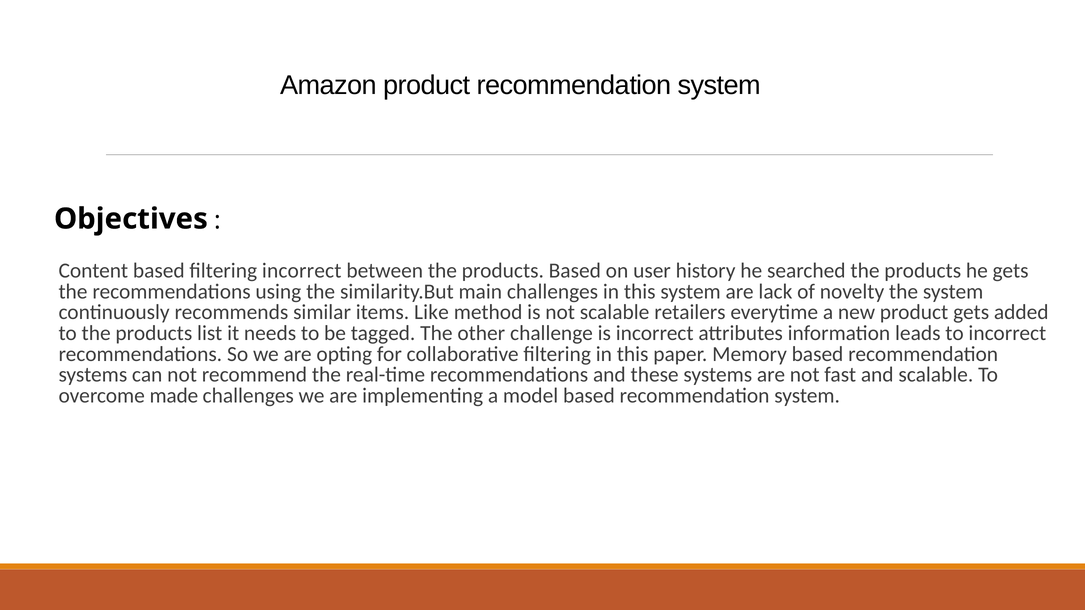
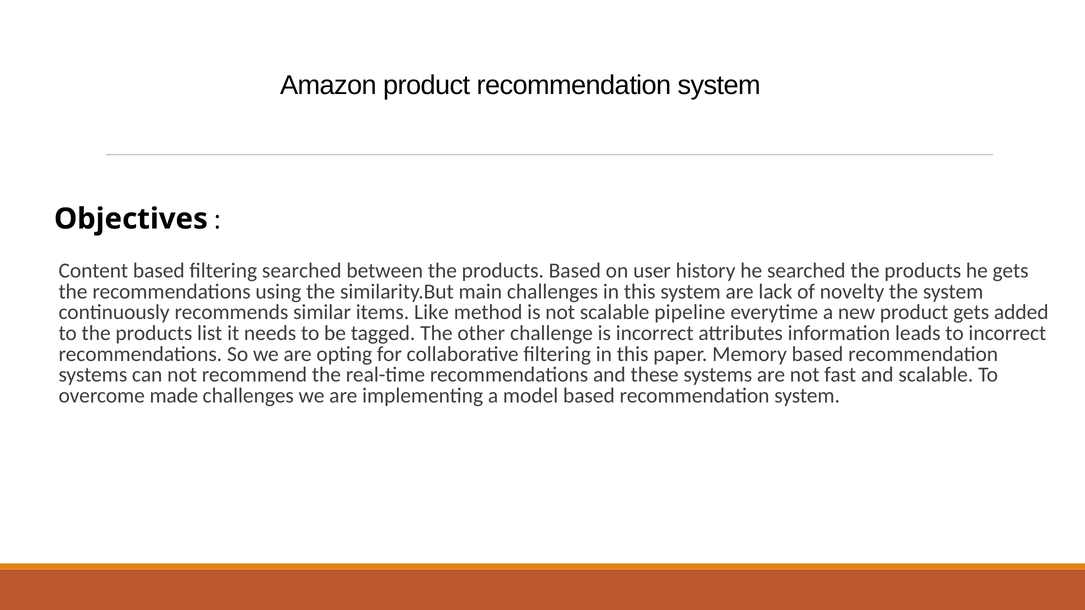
filtering incorrect: incorrect -> searched
retailers: retailers -> pipeline
